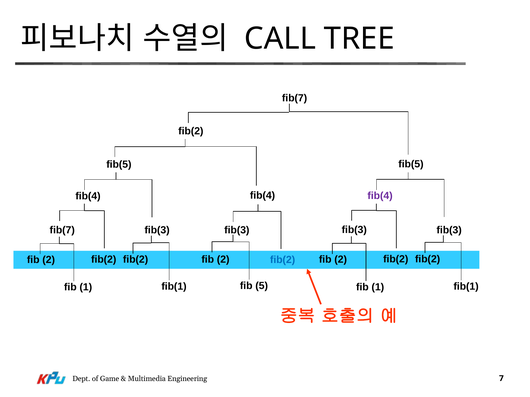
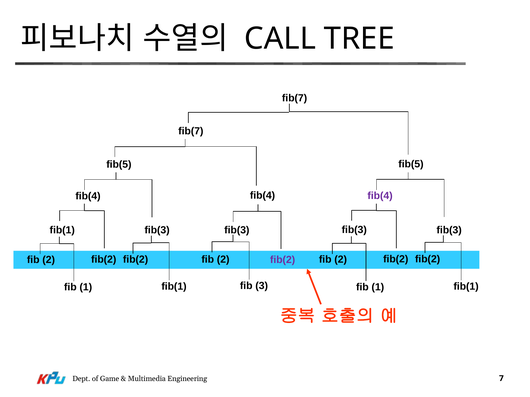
fib(2 at (191, 131): fib(2 -> fib(7
fib(7 at (62, 230): fib(7 -> fib(1
fib(2 at (283, 260) colour: blue -> purple
5: 5 -> 3
